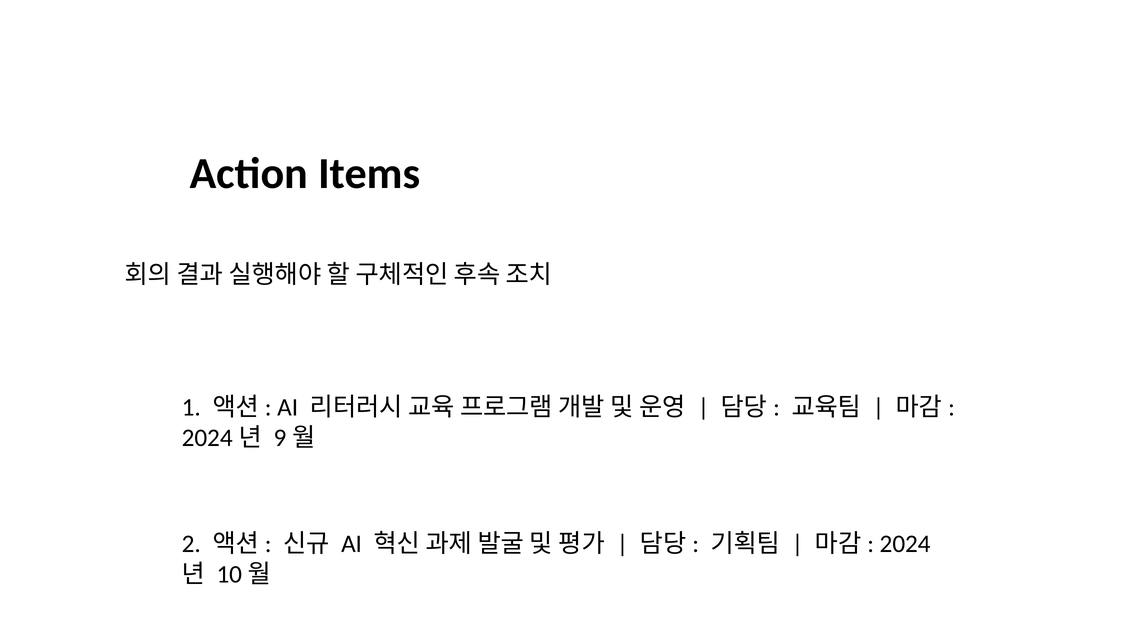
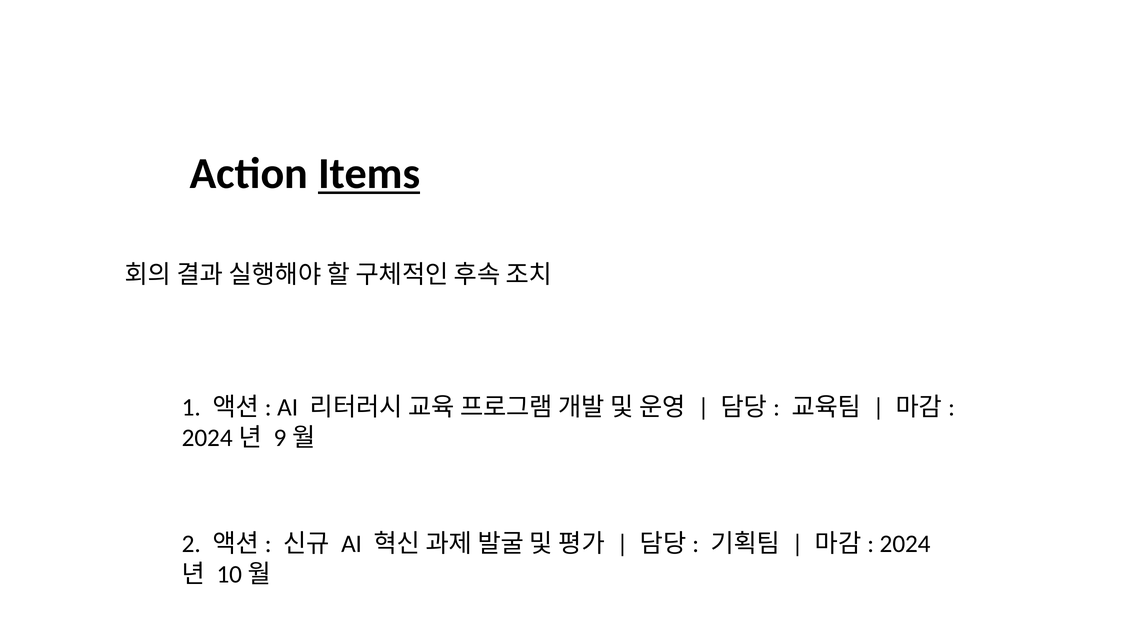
Items underline: none -> present
